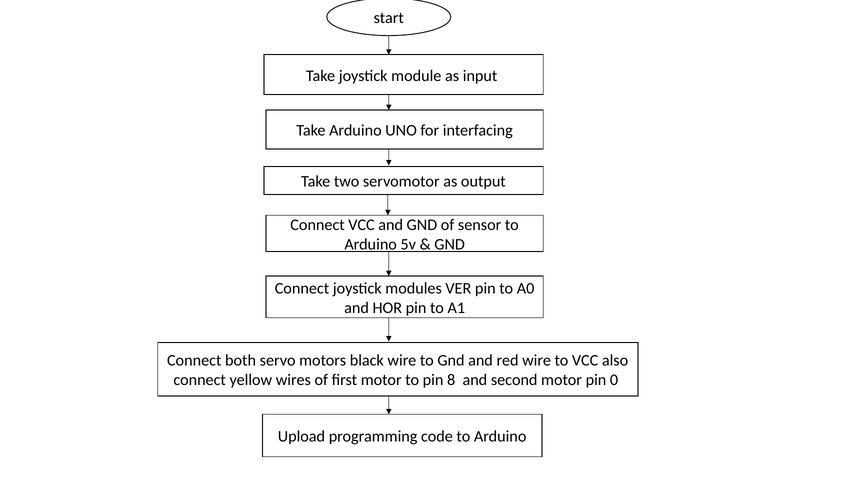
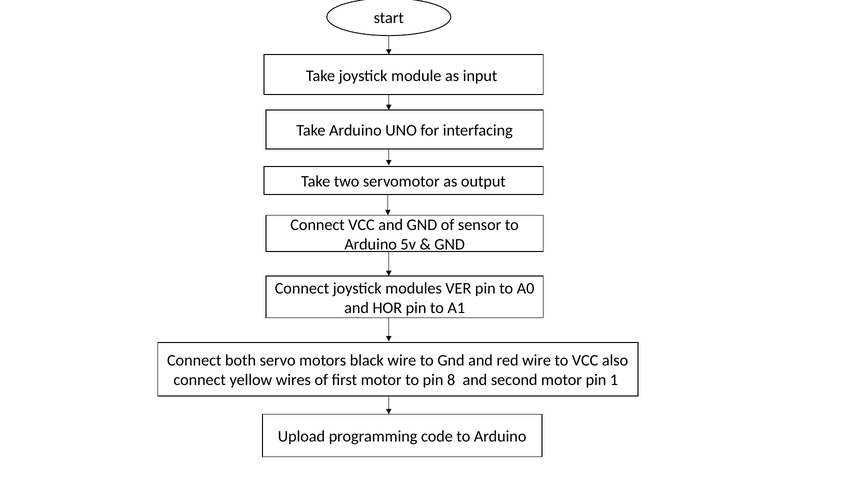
0: 0 -> 1
